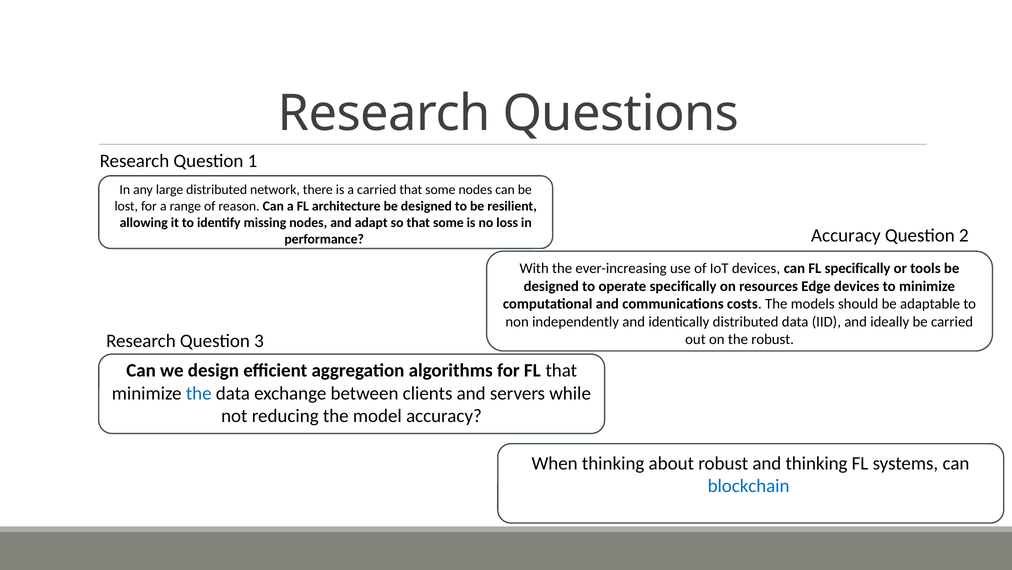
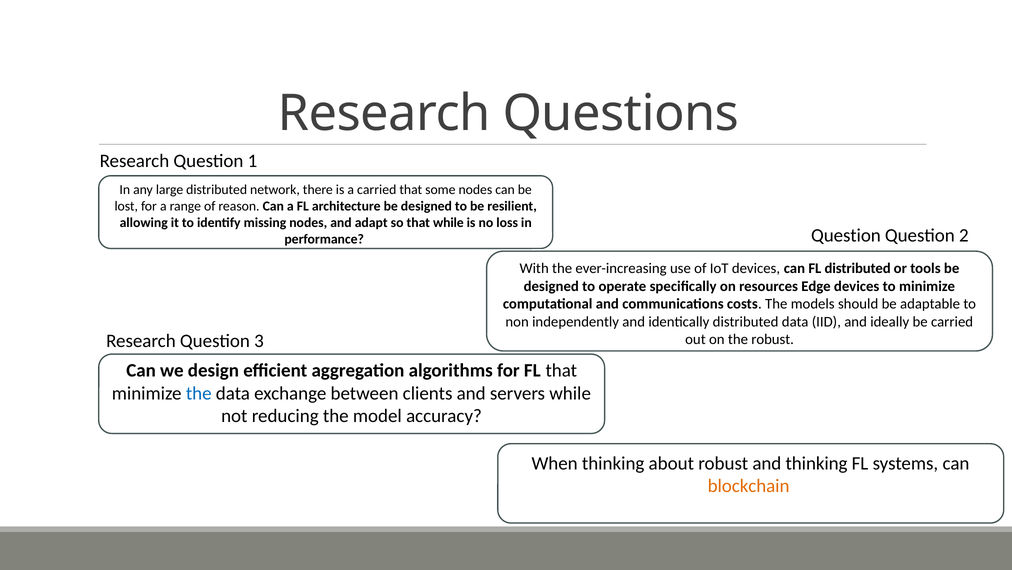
so that some: some -> while
Accuracy at (846, 235): Accuracy -> Question
FL specifically: specifically -> distributed
blockchain colour: blue -> orange
